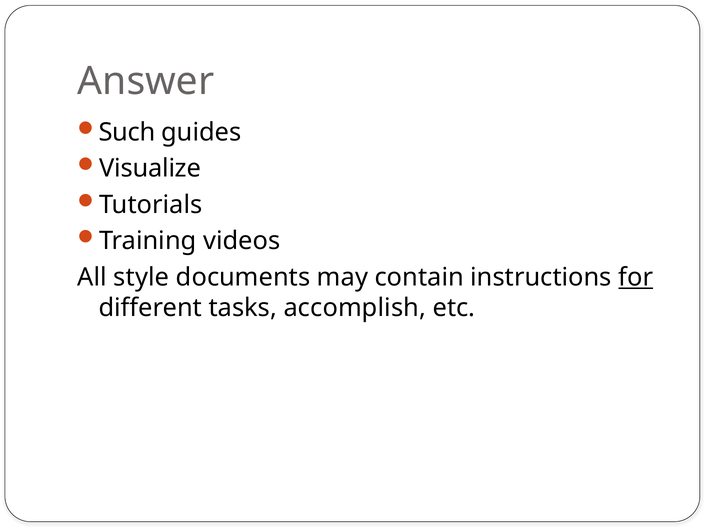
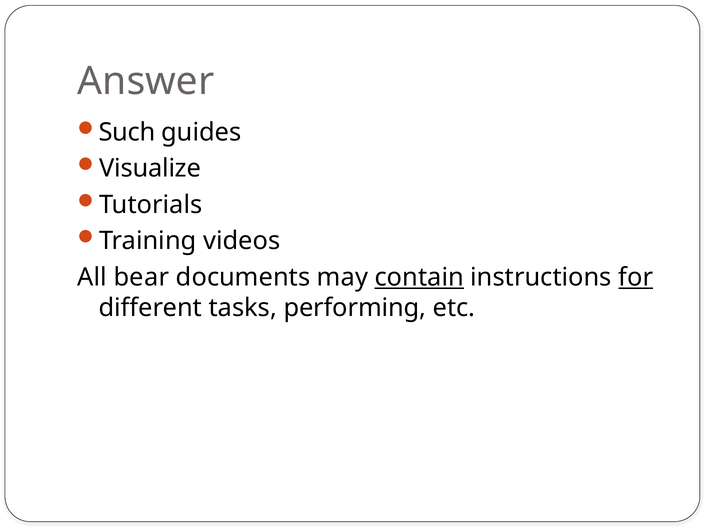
style: style -> bear
contain underline: none -> present
accomplish: accomplish -> performing
